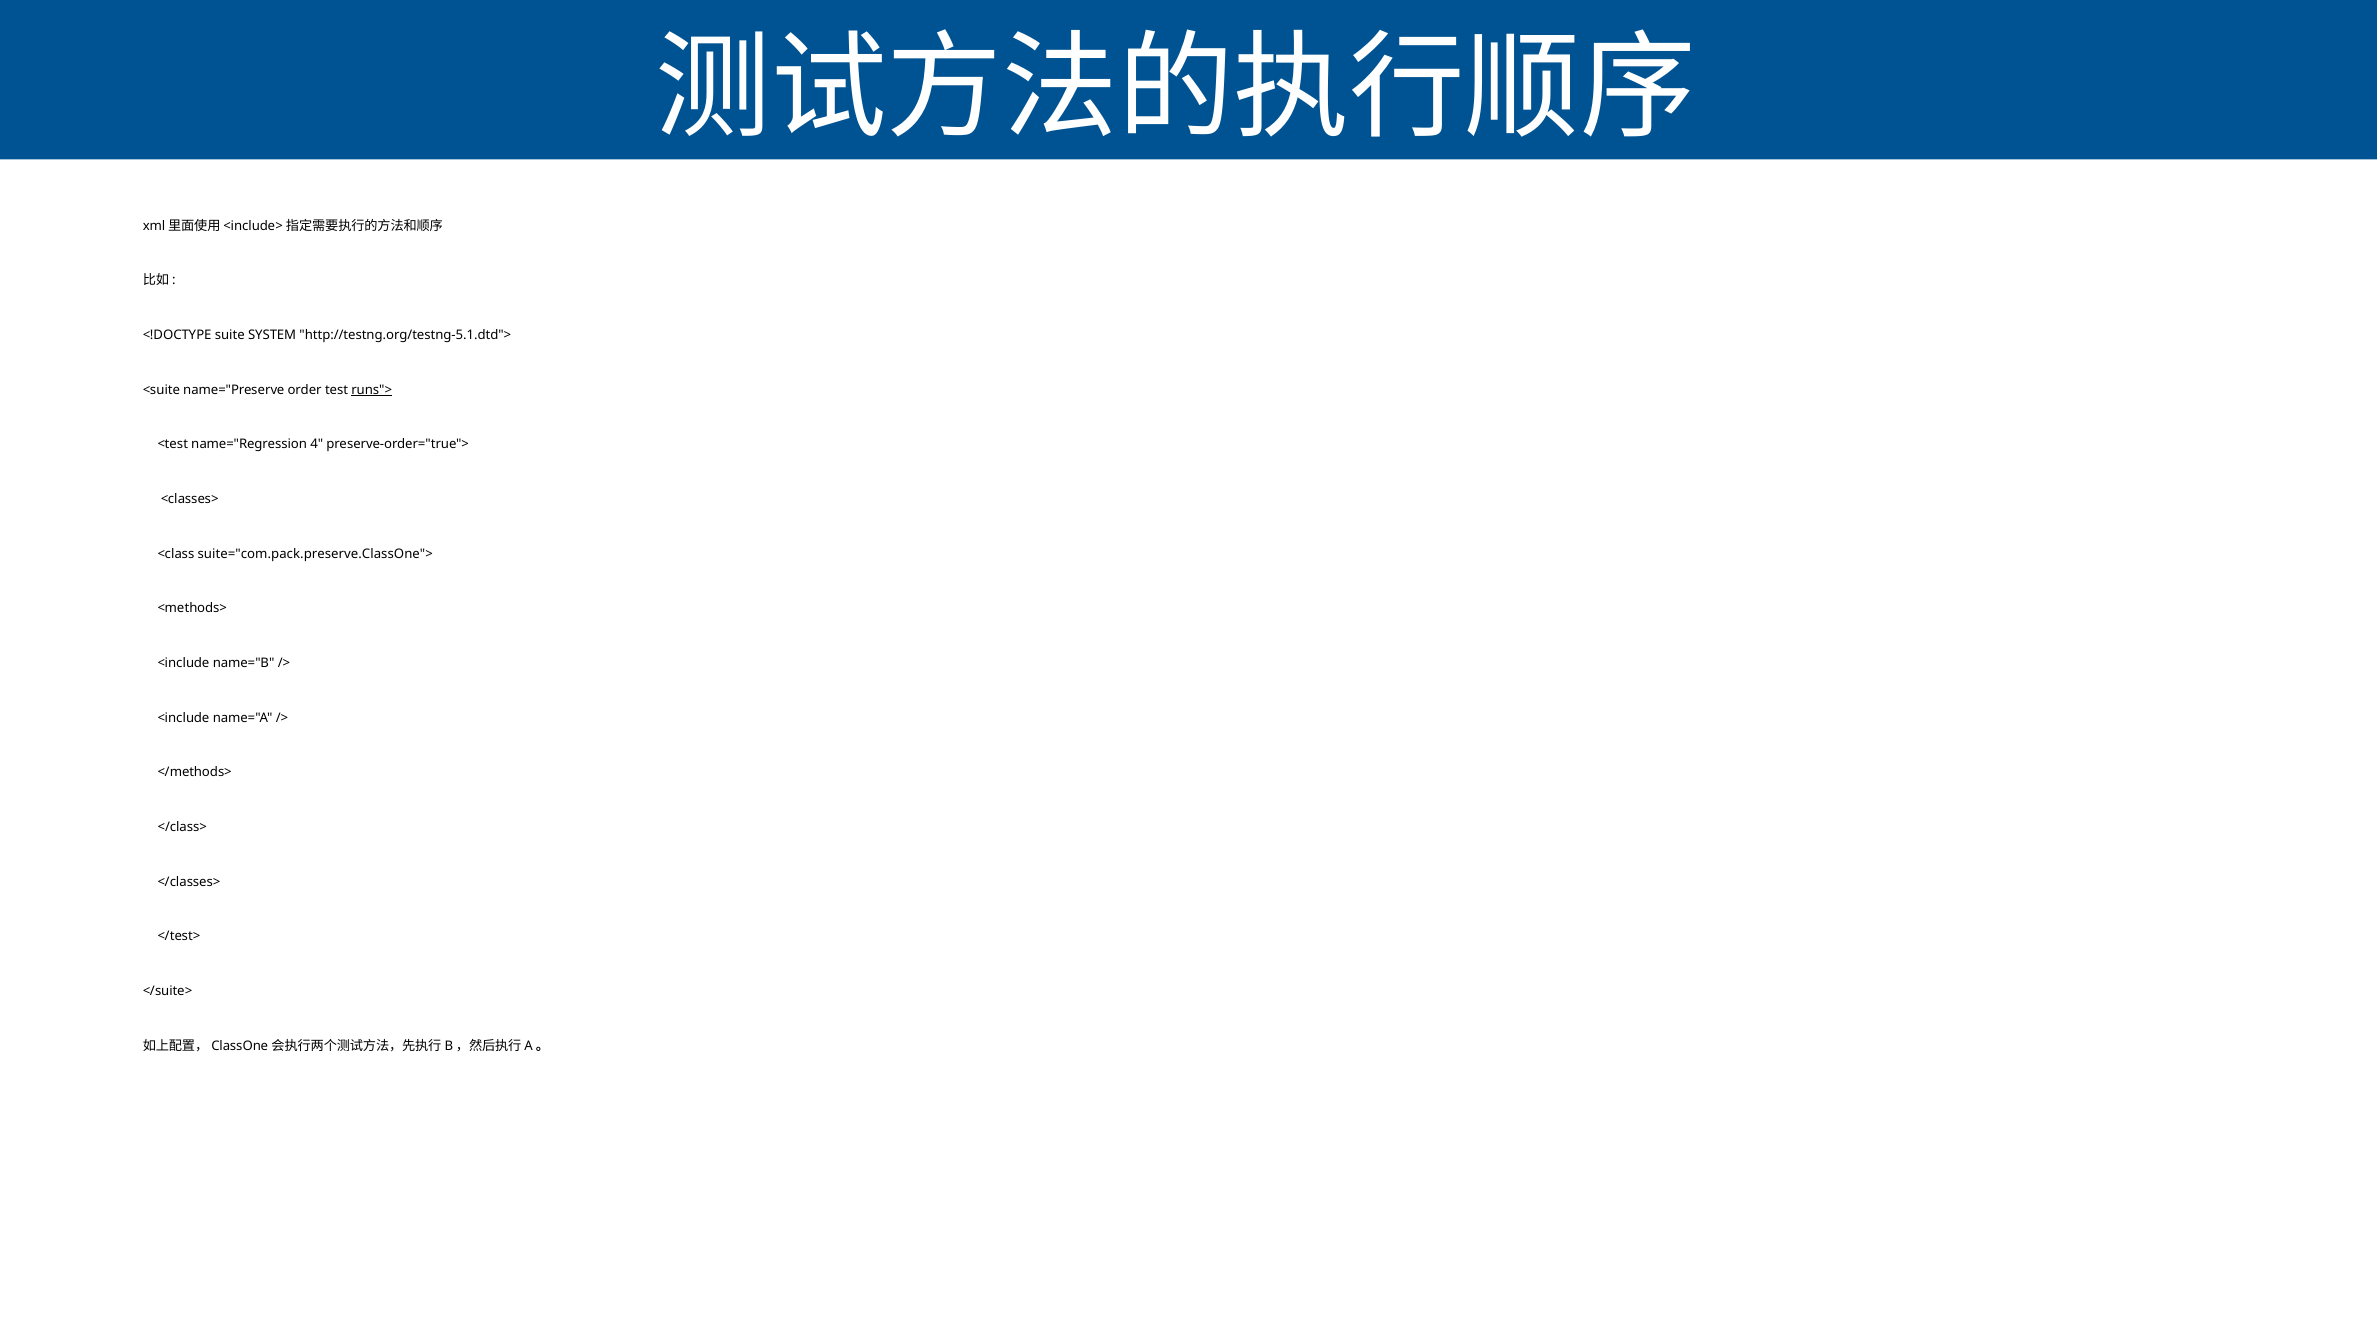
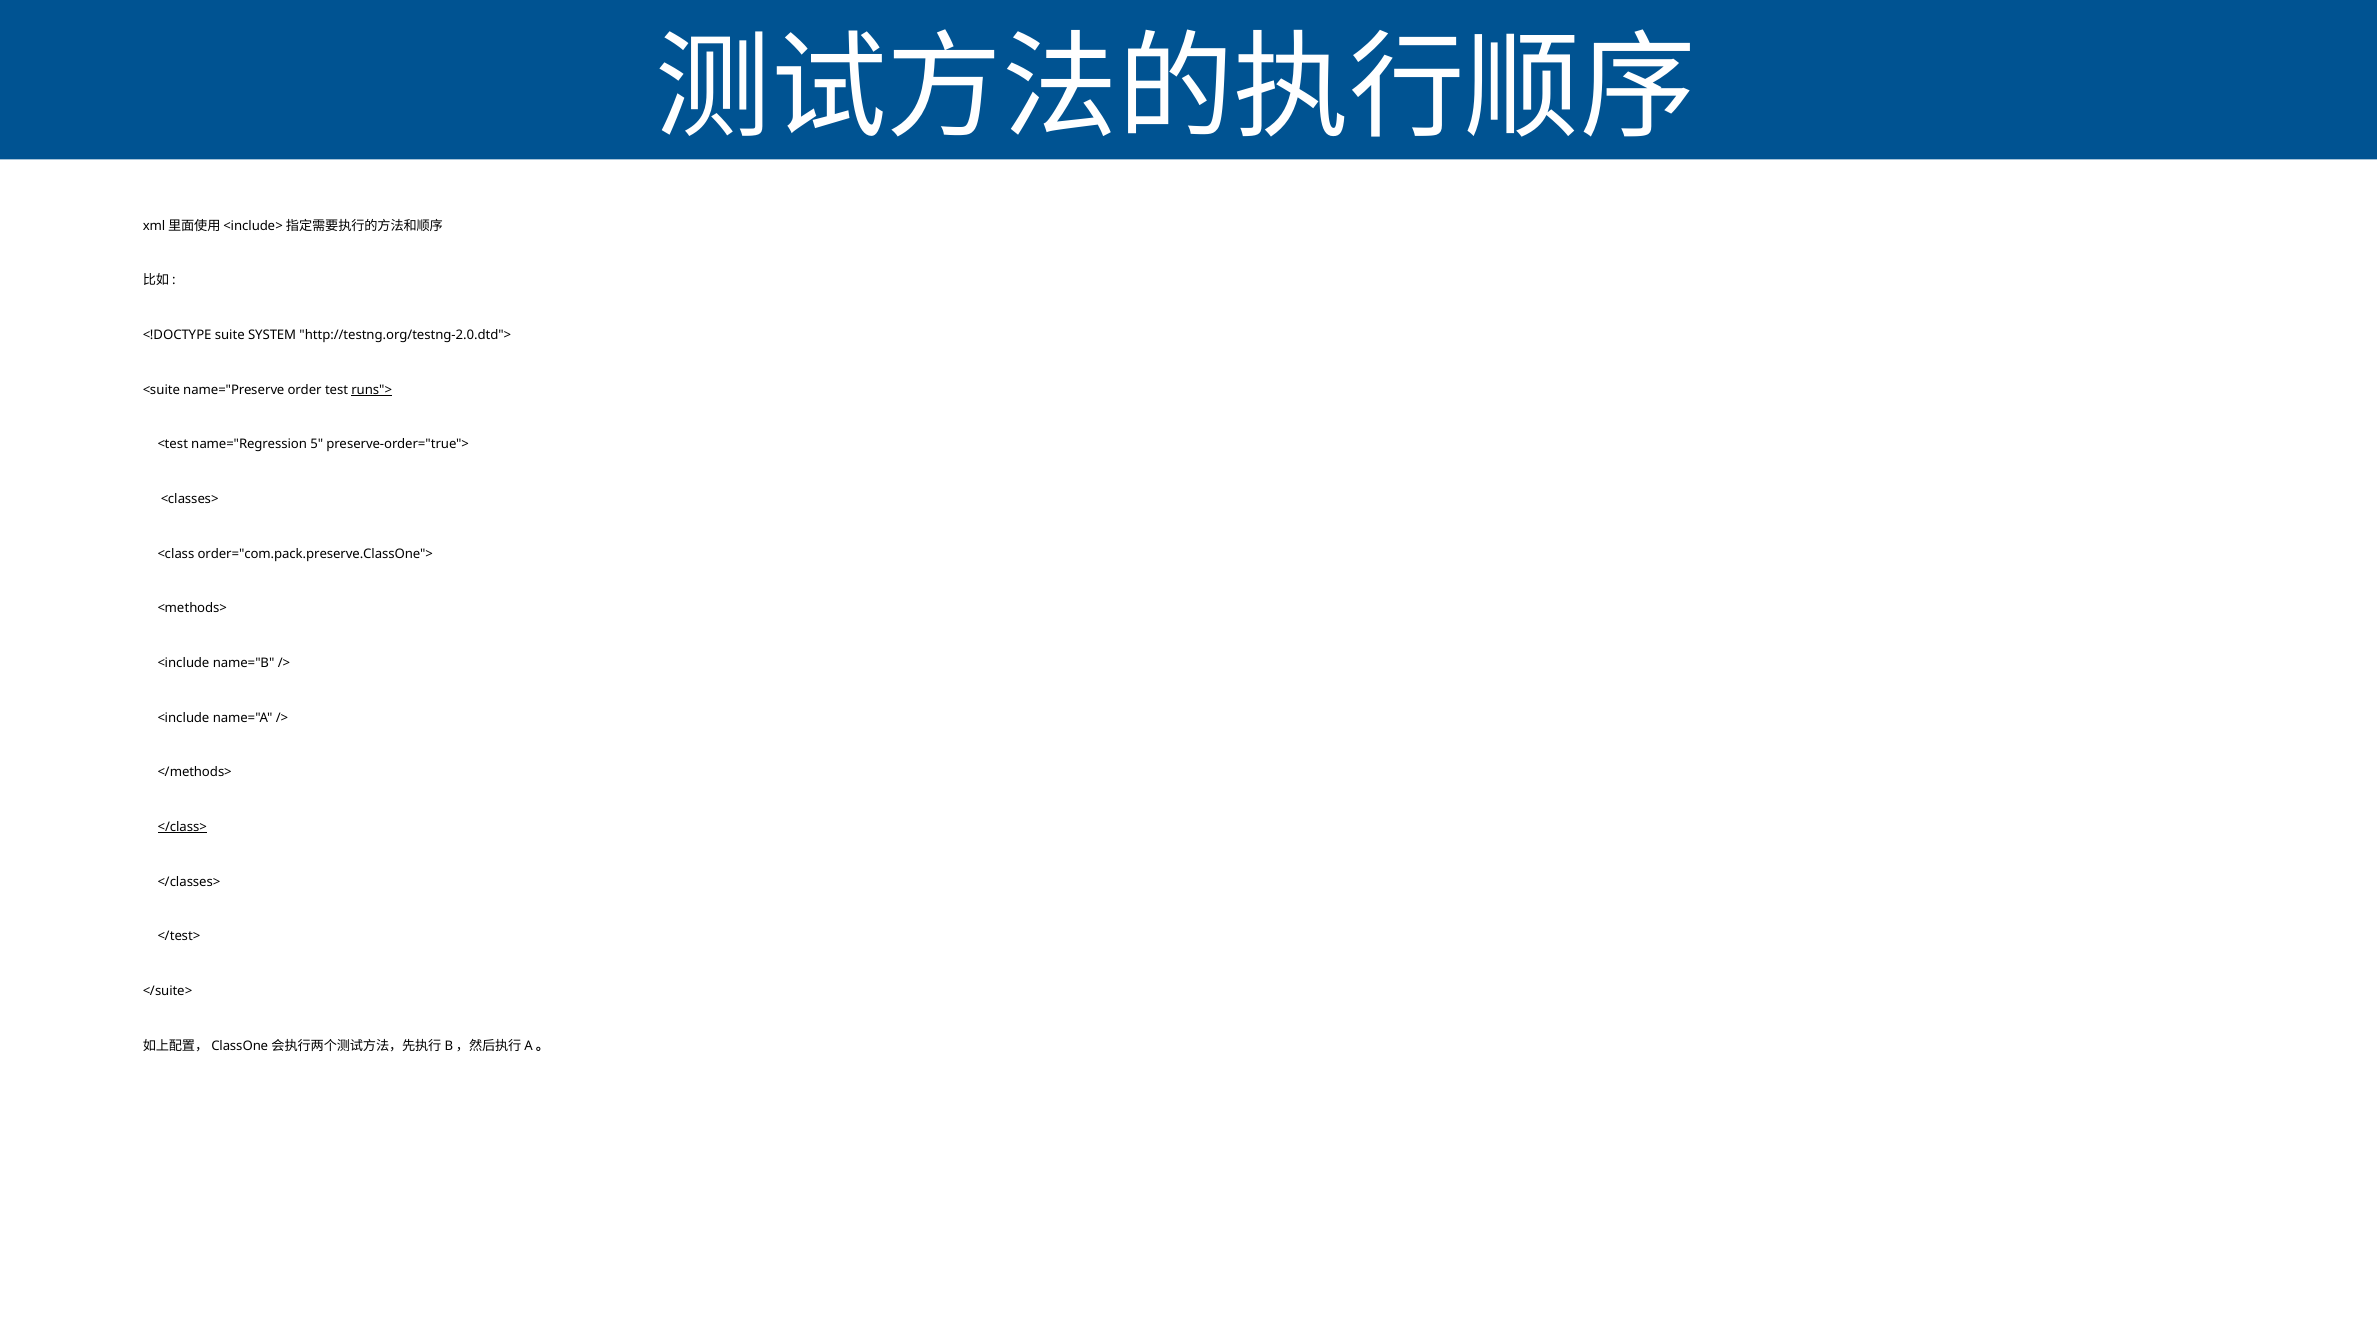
http://testng.org/testng-5.1.dtd">: http://testng.org/testng-5.1.dtd"> -> http://testng.org/testng-2.0.dtd">
4: 4 -> 5
suite="com.pack.preserve.ClassOne">: suite="com.pack.preserve.ClassOne"> -> order="com.pack.preserve.ClassOne">
</class> underline: none -> present
